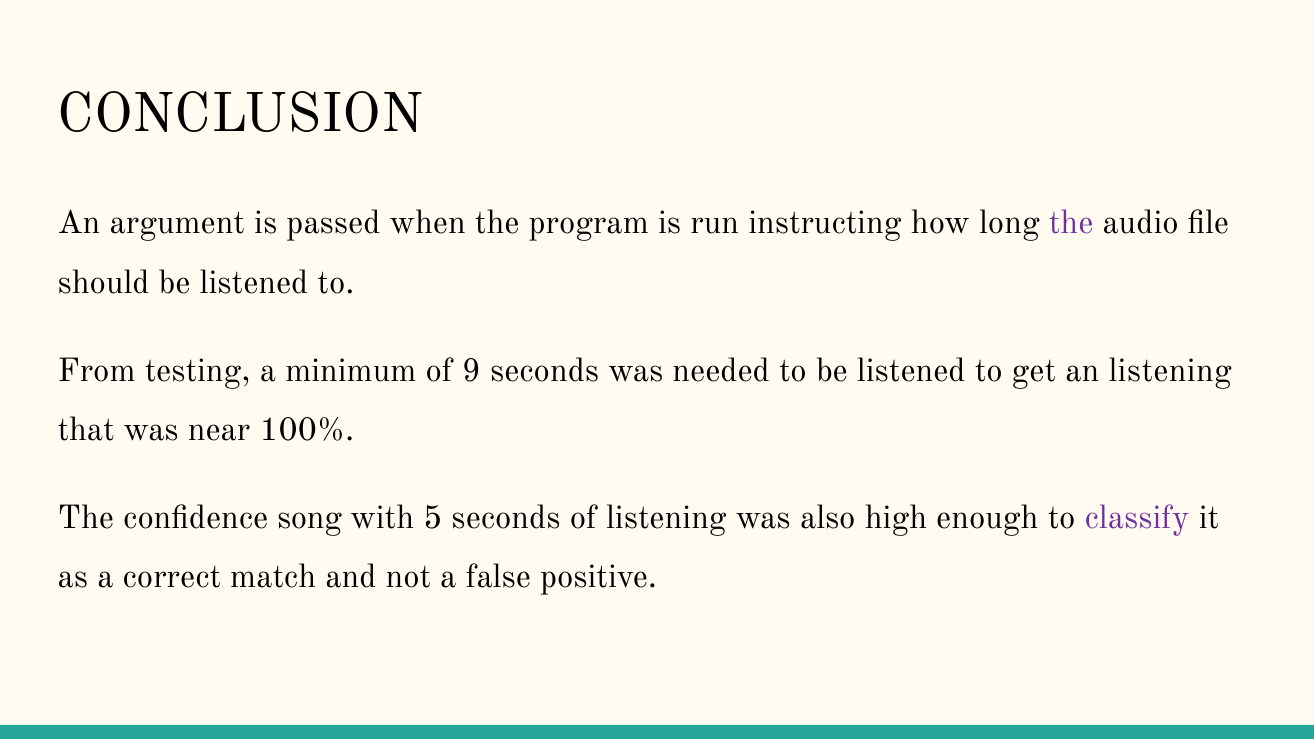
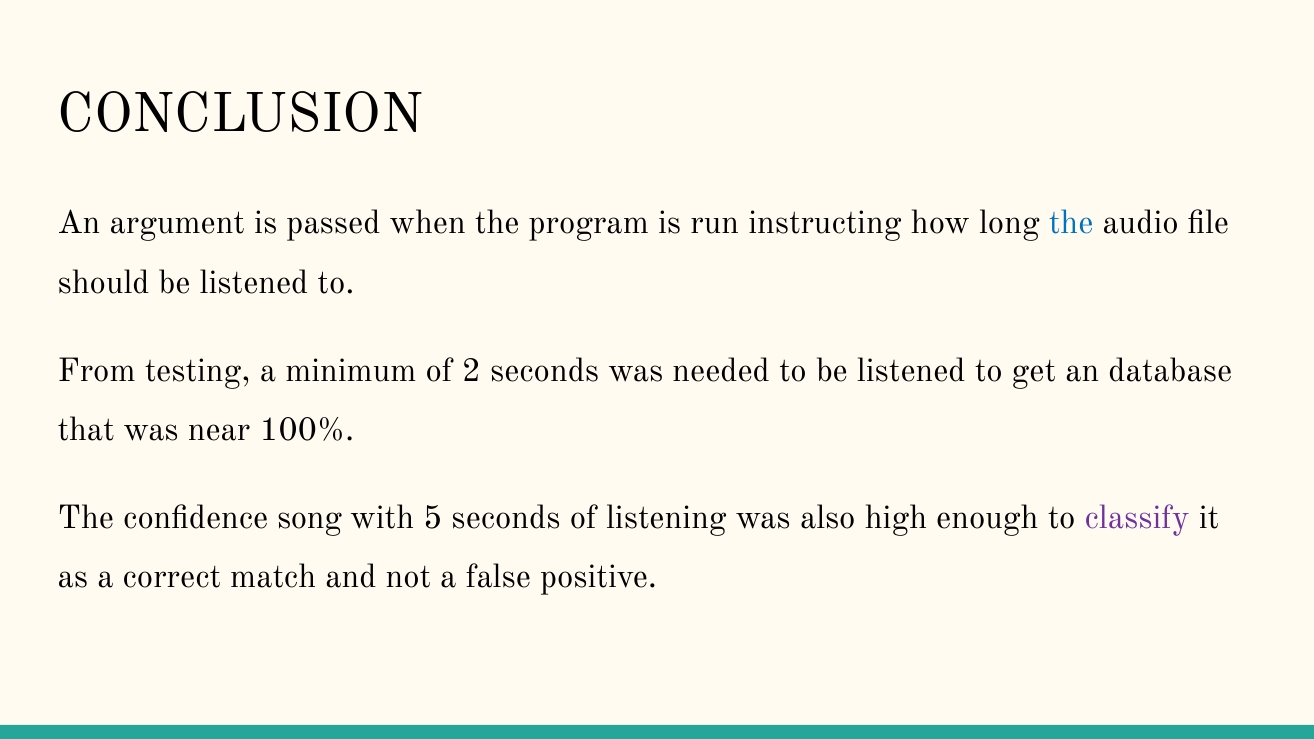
the at (1071, 223) colour: purple -> blue
9: 9 -> 2
an listening: listening -> database
